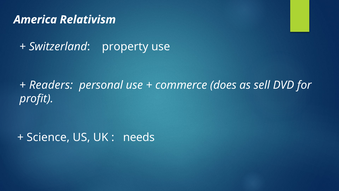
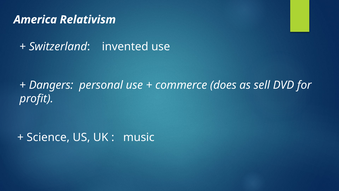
property: property -> invented
Readers: Readers -> Dangers
needs: needs -> music
